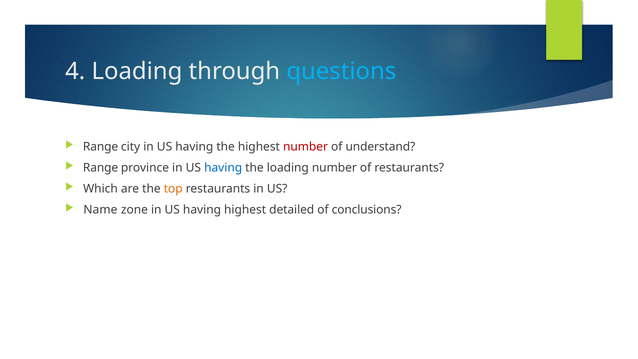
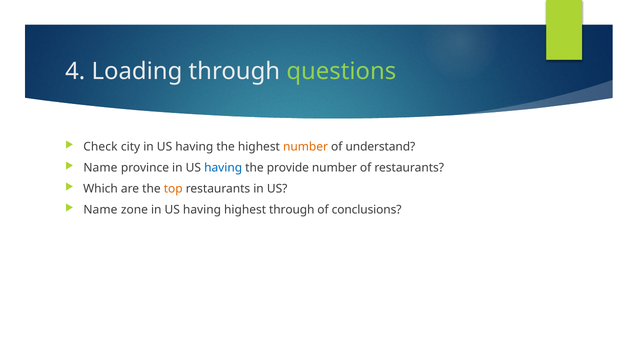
questions colour: light blue -> light green
Range at (101, 147): Range -> Check
number at (305, 147) colour: red -> orange
Range at (101, 168): Range -> Name
the loading: loading -> provide
highest detailed: detailed -> through
